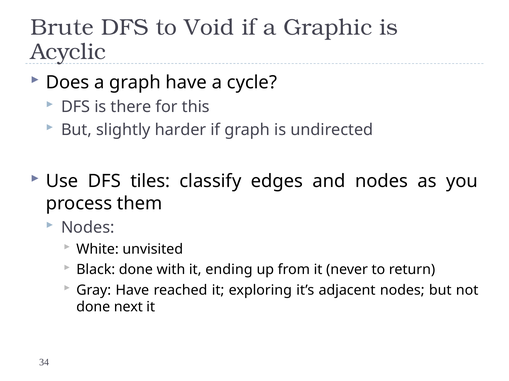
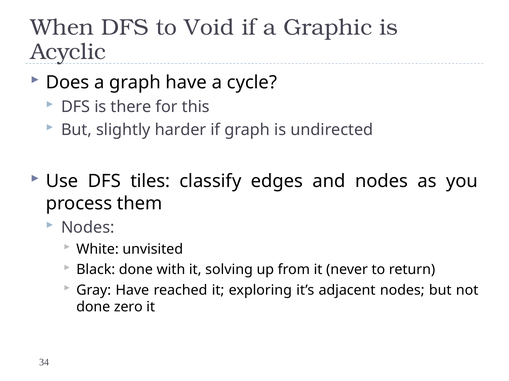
Brute: Brute -> When
ending: ending -> solving
next: next -> zero
